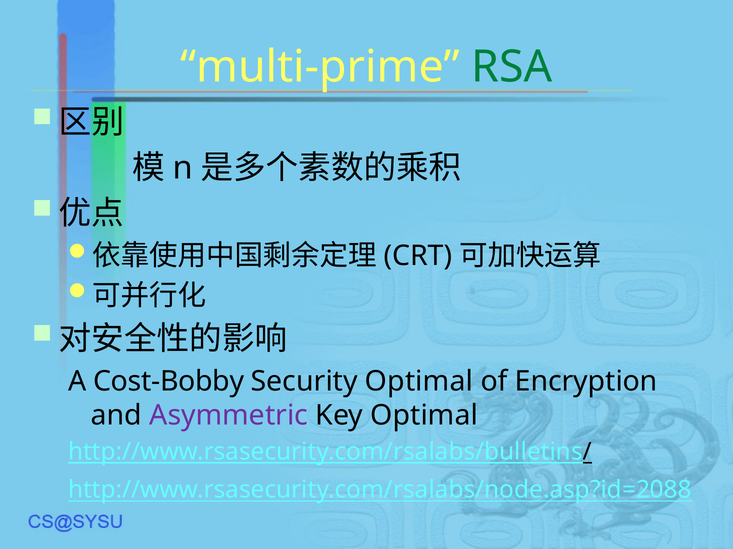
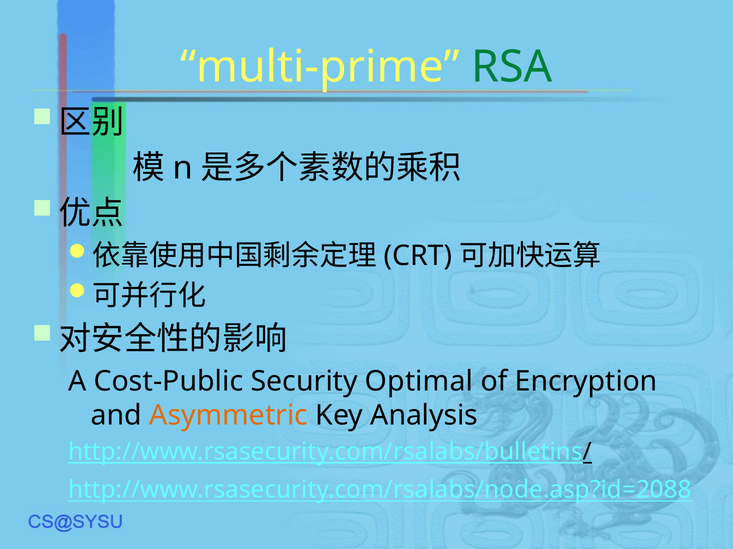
Cost-Bobby: Cost-Bobby -> Cost-Public
Asymmetric colour: purple -> orange
Key Optimal: Optimal -> Analysis
